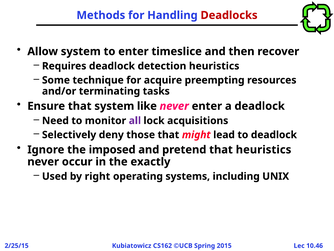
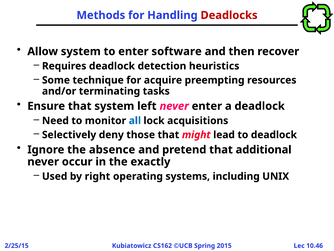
timeslice: timeslice -> software
like: like -> left
all colour: purple -> blue
imposed: imposed -> absence
that heuristics: heuristics -> additional
